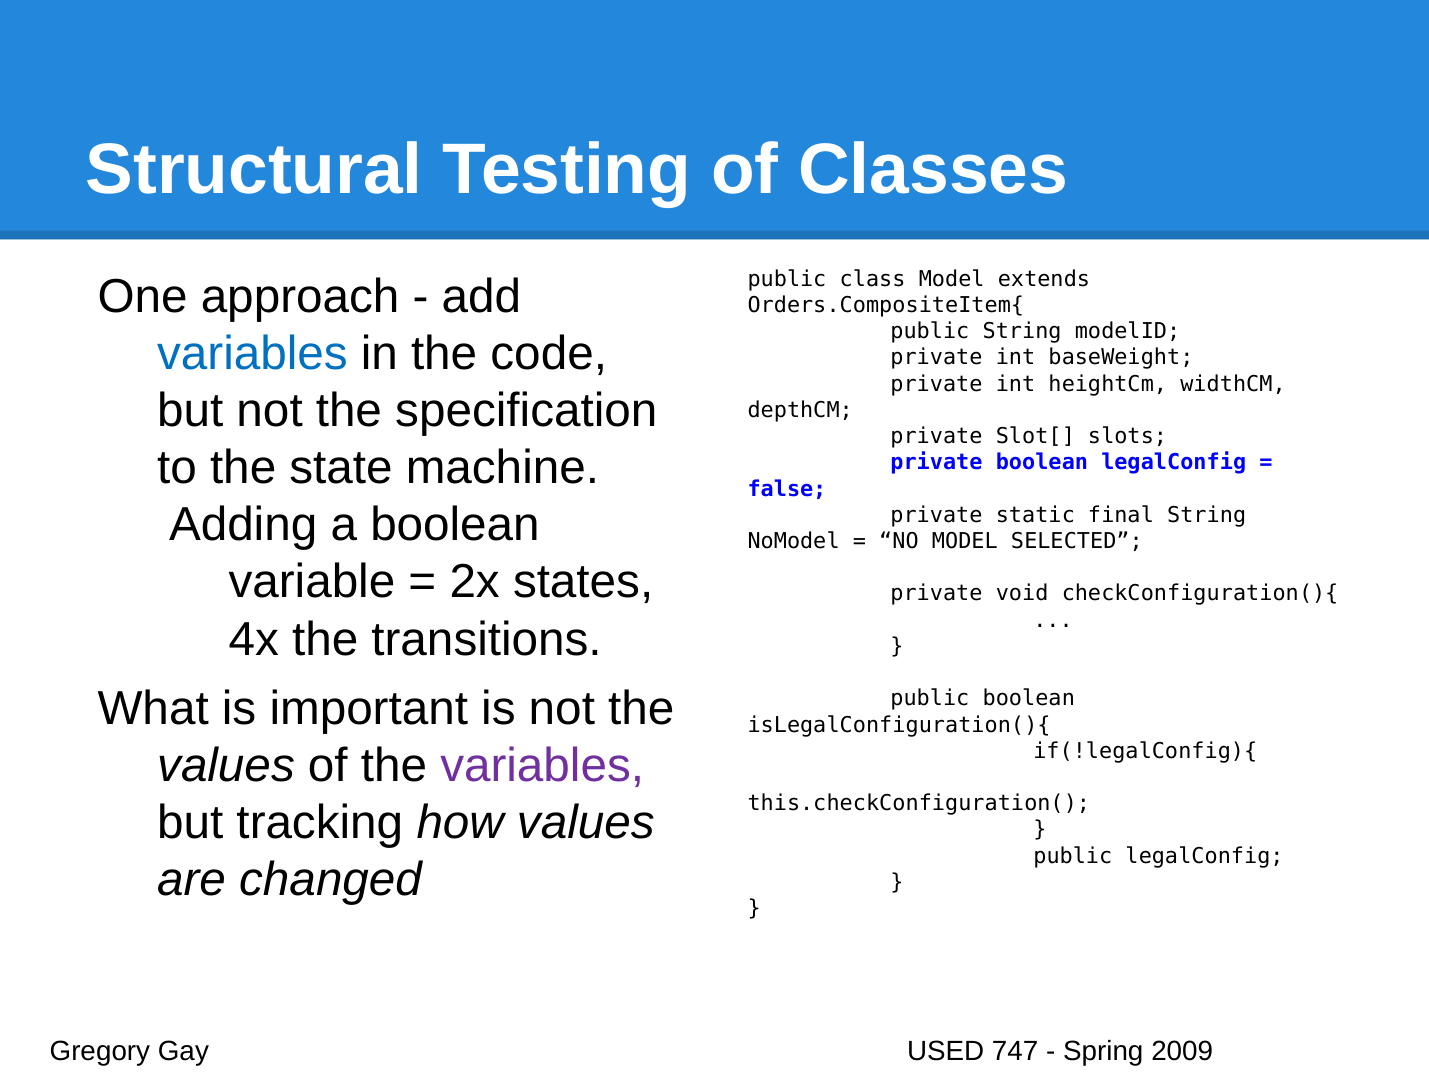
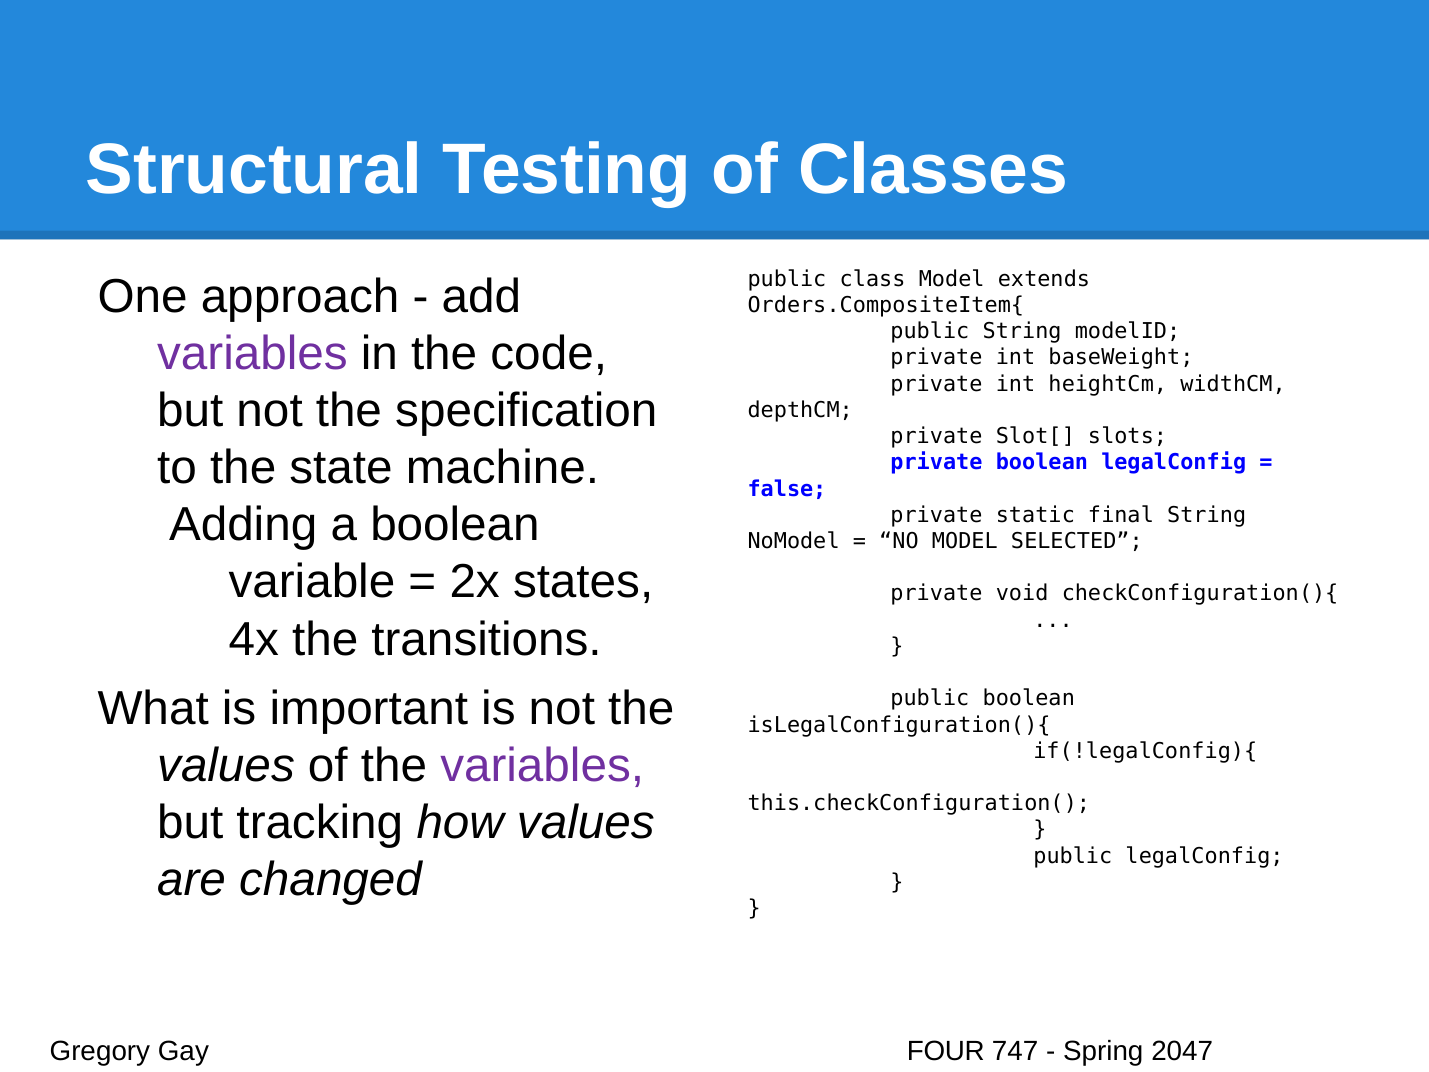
variables at (252, 353) colour: blue -> purple
USED: USED -> FOUR
2009: 2009 -> 2047
